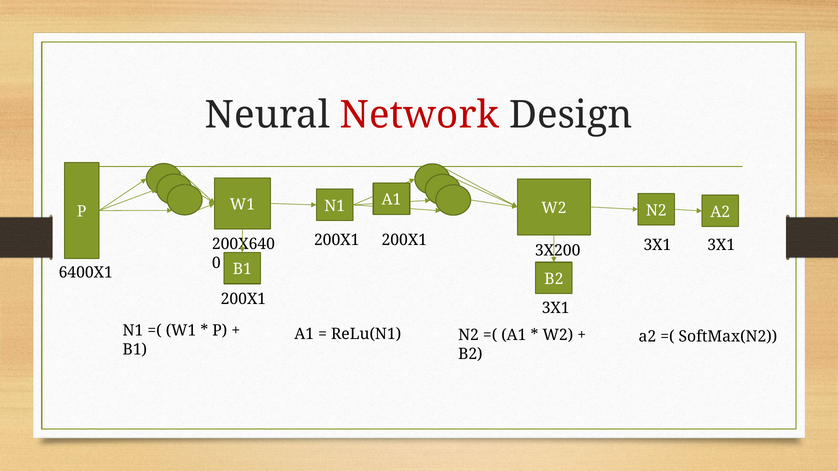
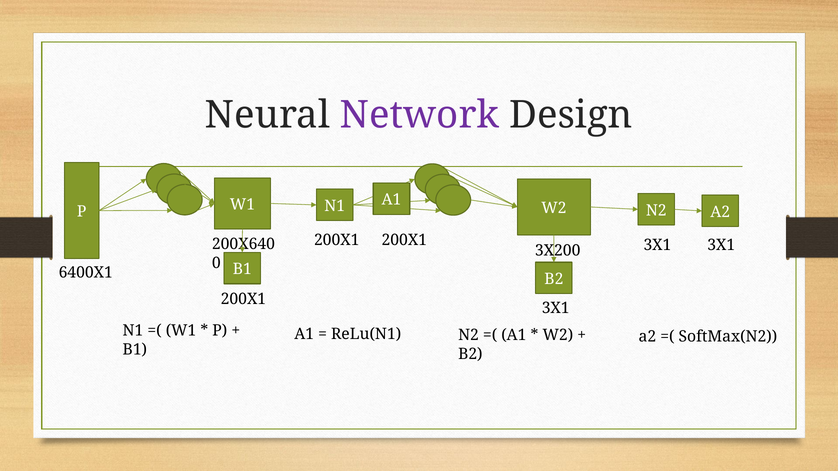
Network colour: red -> purple
